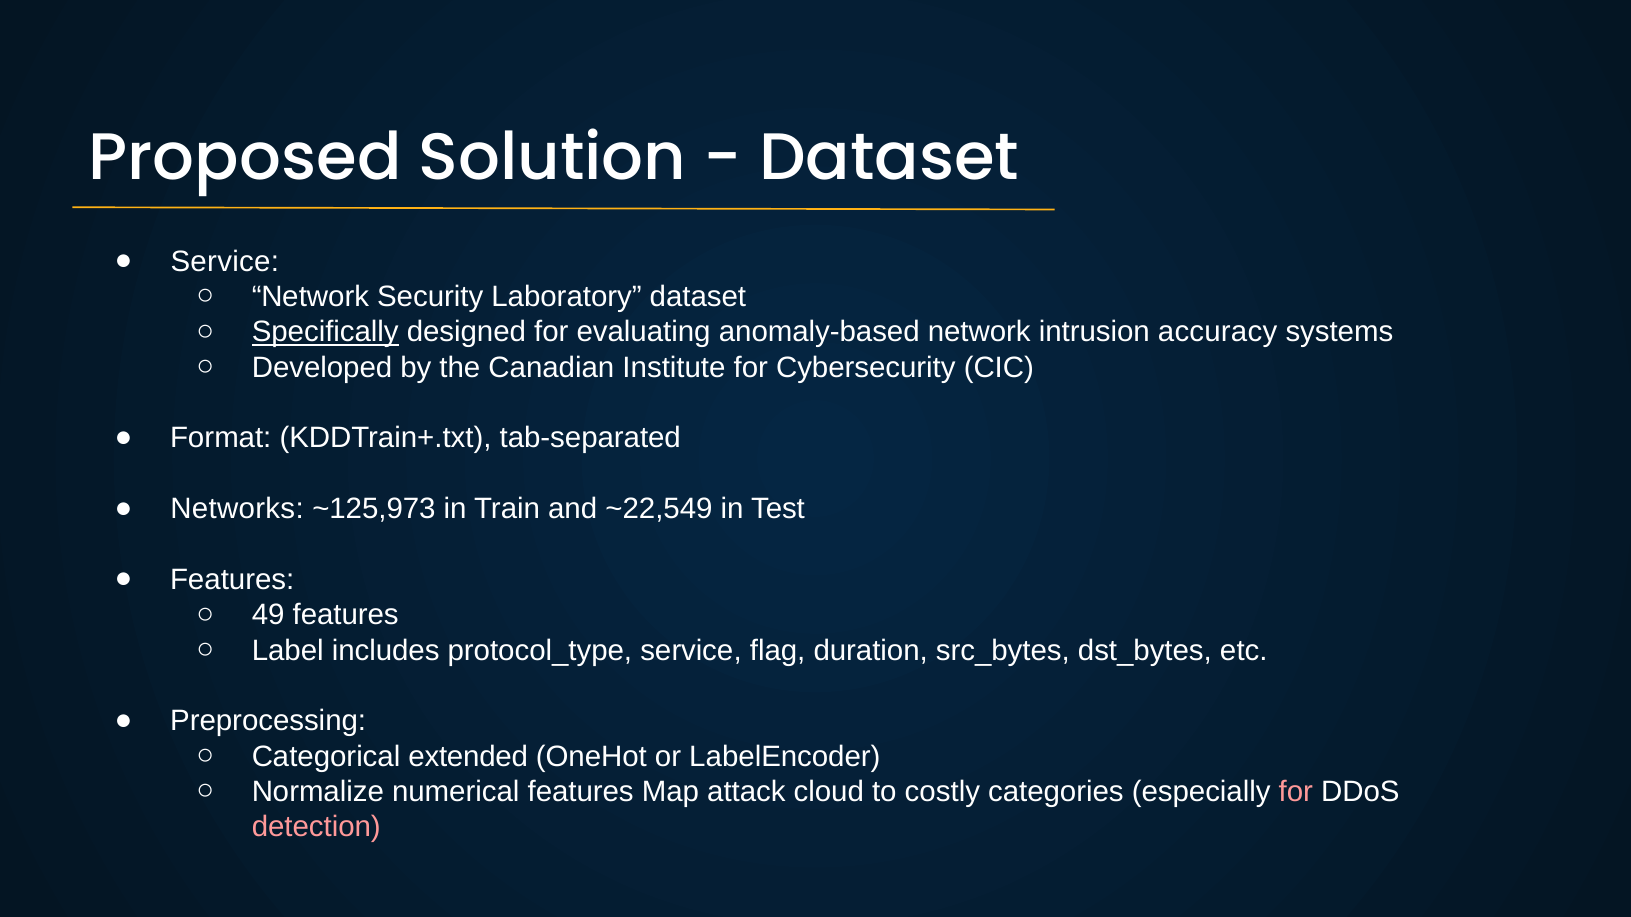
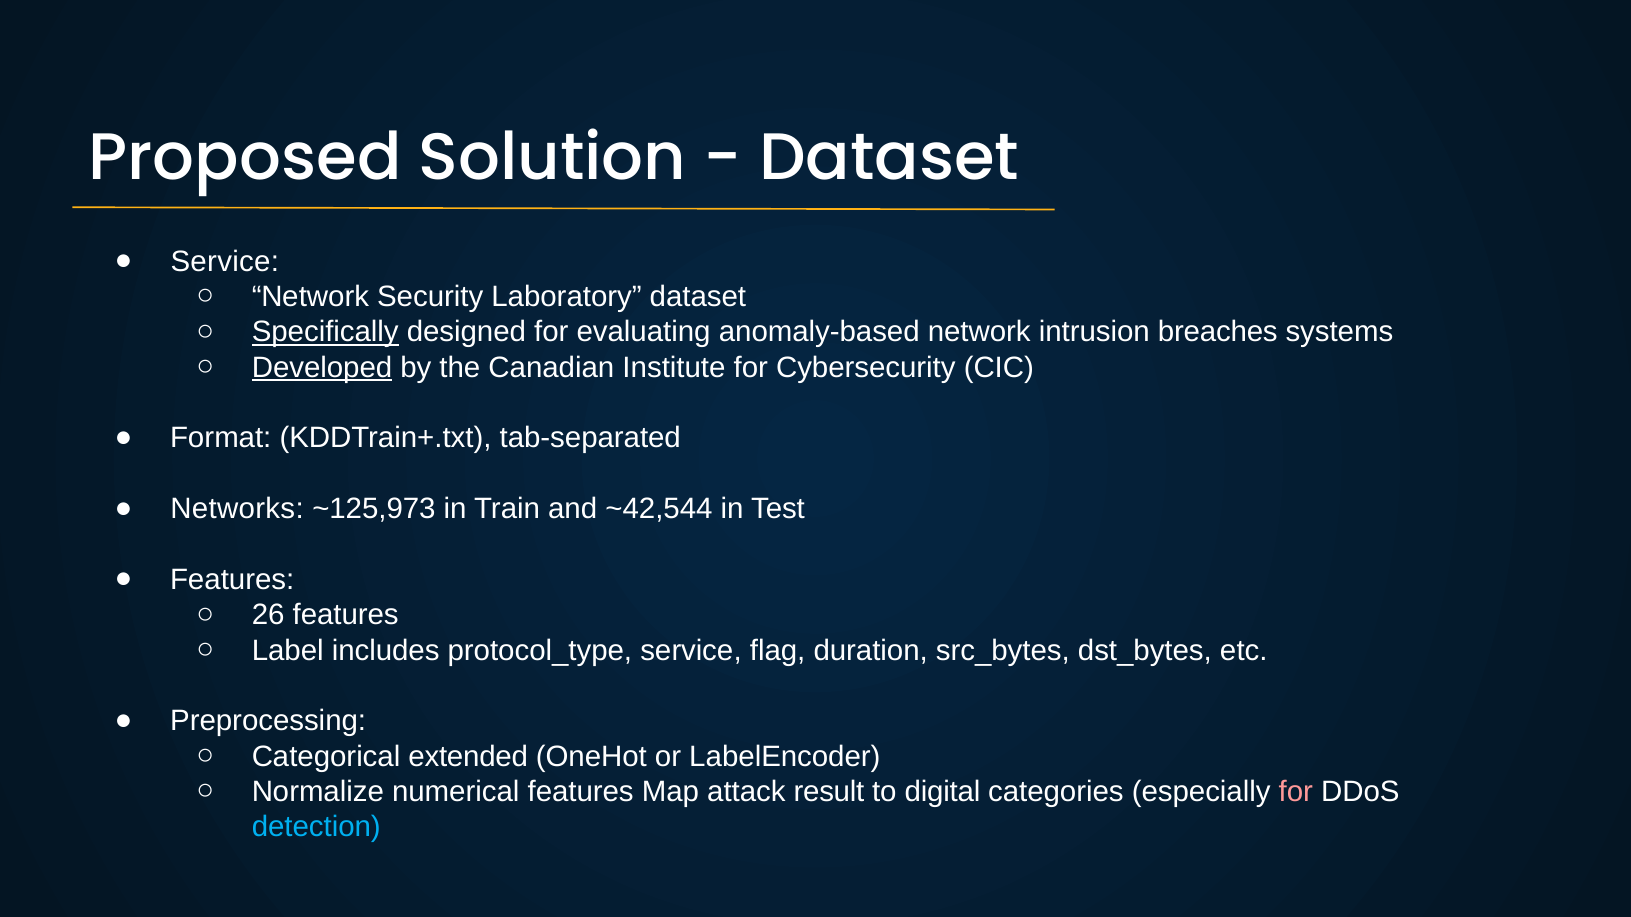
accuracy: accuracy -> breaches
Developed underline: none -> present
~22,549: ~22,549 -> ~42,544
49: 49 -> 26
cloud: cloud -> result
costly: costly -> digital
detection colour: pink -> light blue
